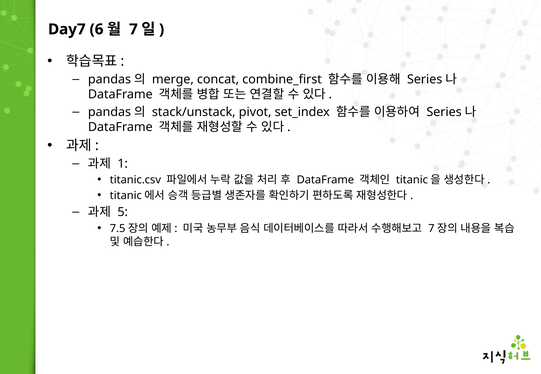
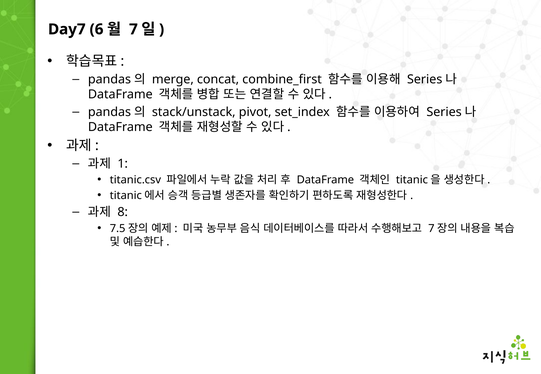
5: 5 -> 8
